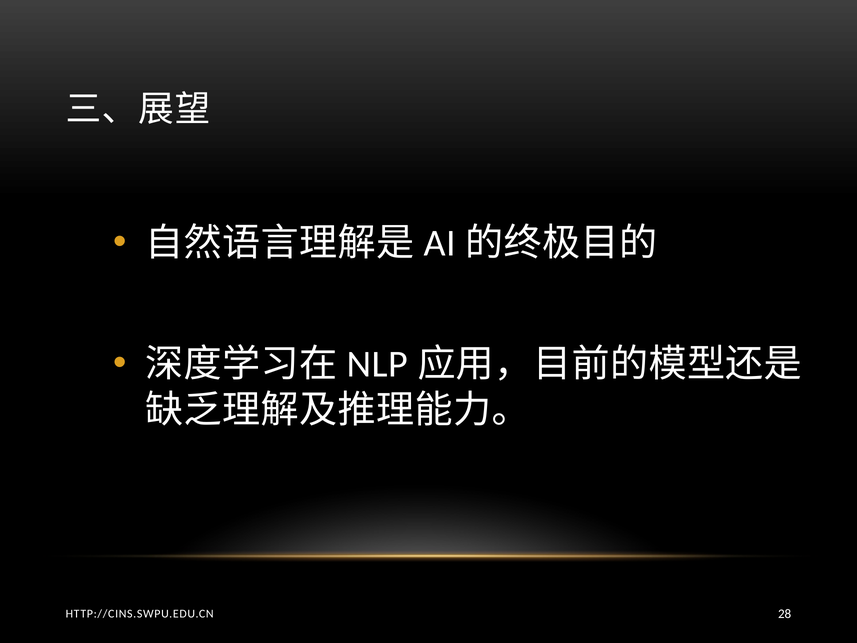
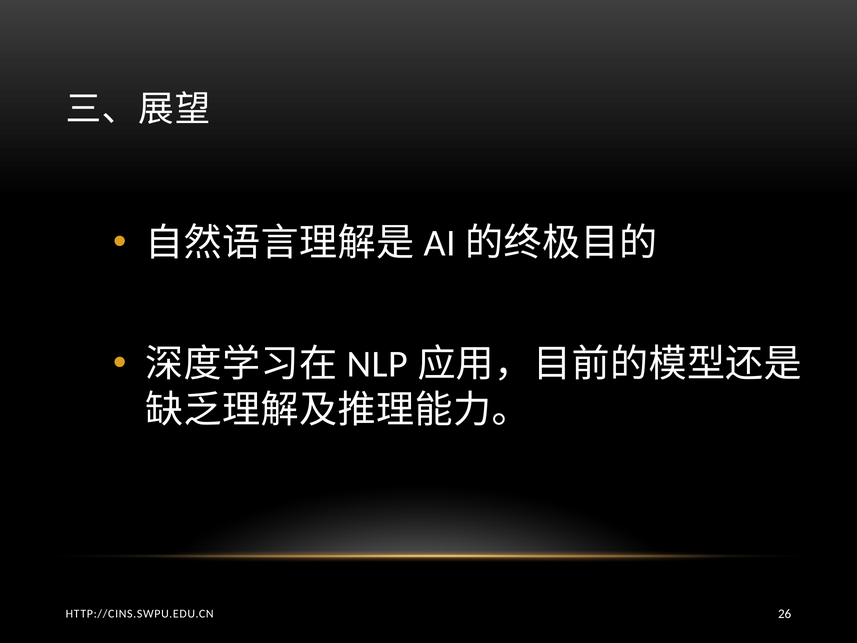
28: 28 -> 26
